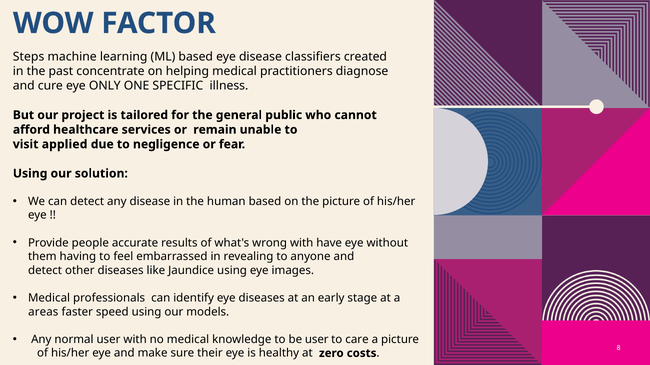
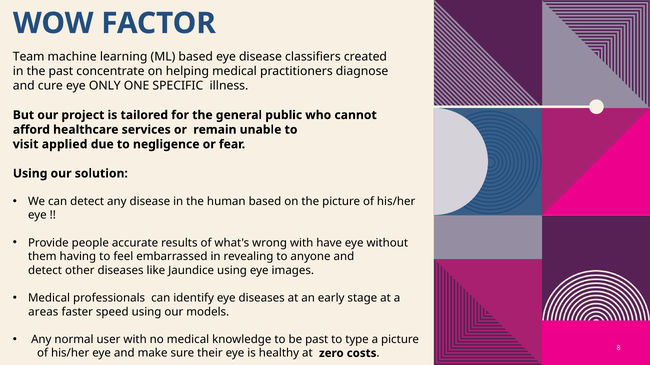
Steps: Steps -> Team
be user: user -> past
care: care -> type
